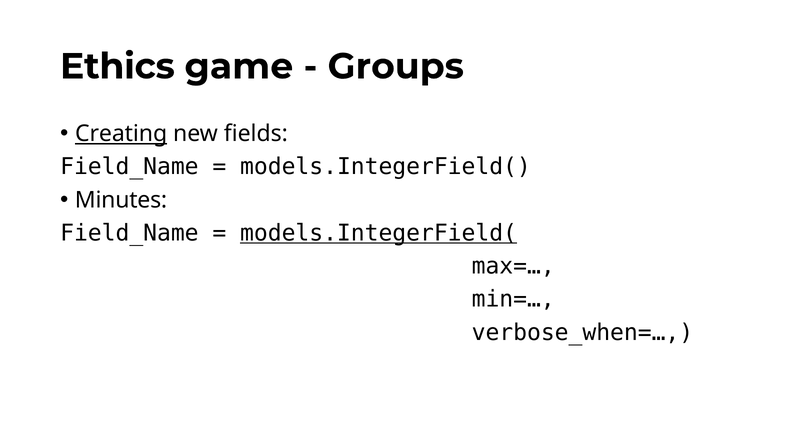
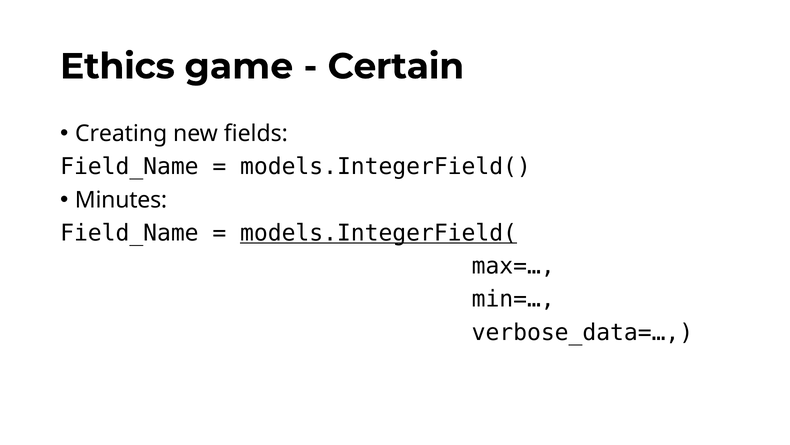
Groups: Groups -> Certain
Creating underline: present -> none
verbose_when=…: verbose_when=… -> verbose_data=…
